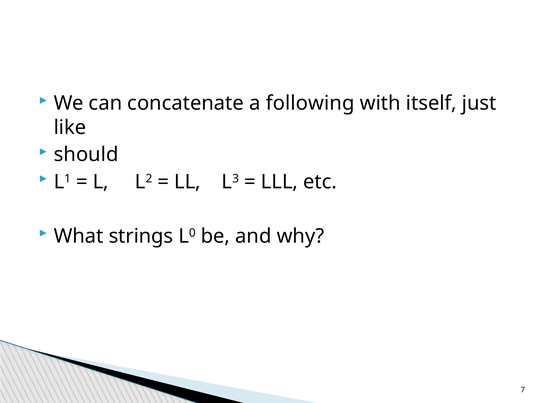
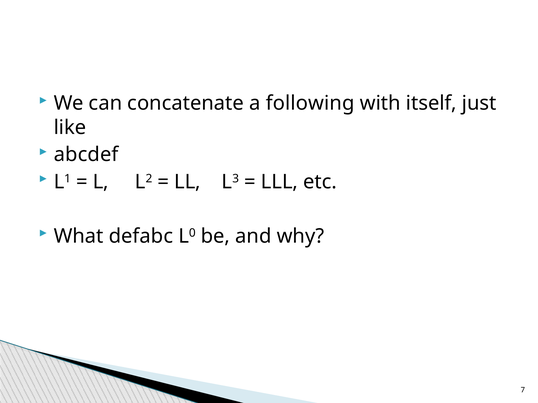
should: should -> abcdef
strings: strings -> defabc
